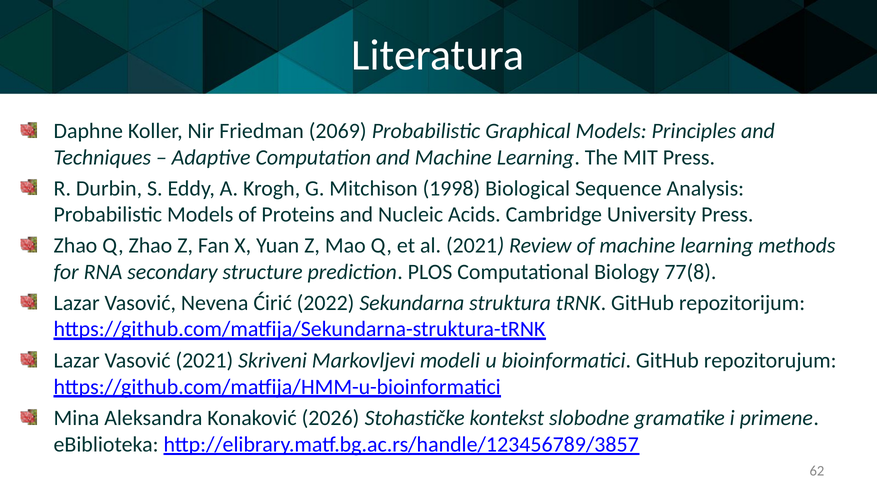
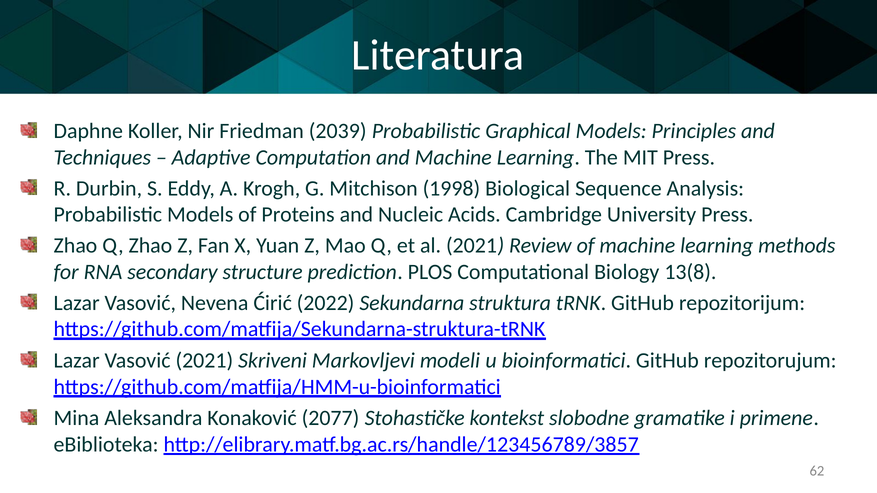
2069: 2069 -> 2039
77(8: 77(8 -> 13(8
2026: 2026 -> 2077
